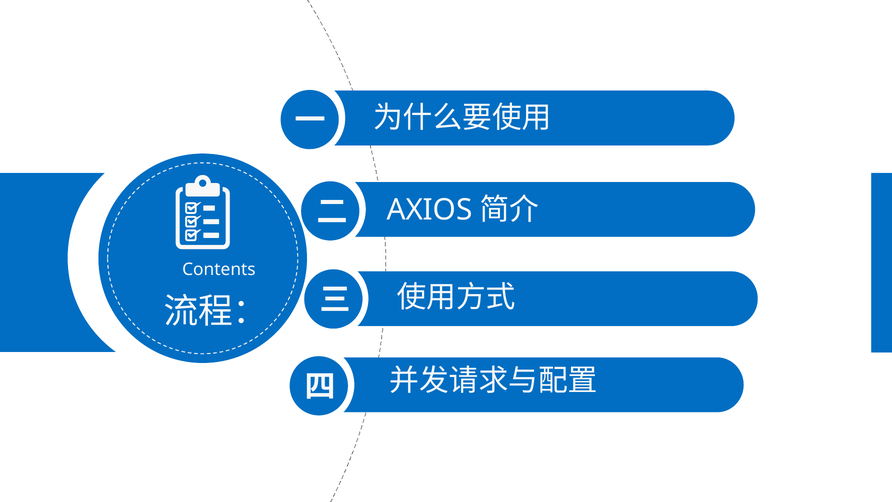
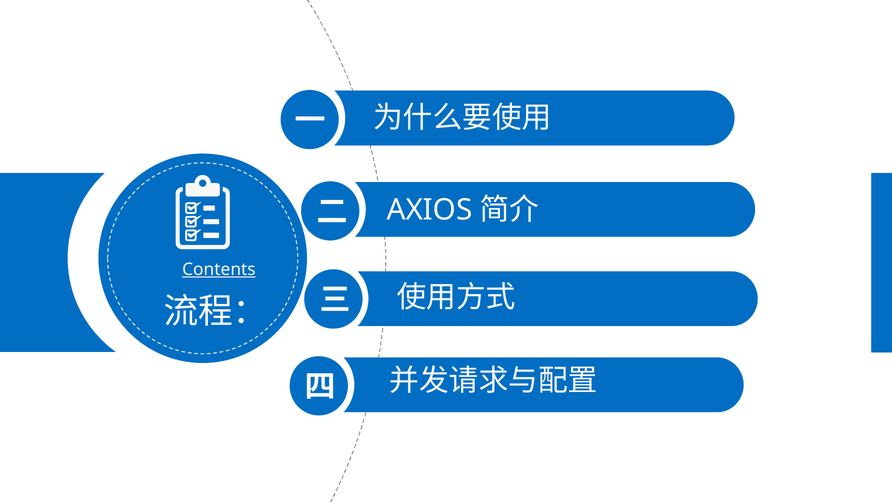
Contents underline: none -> present
